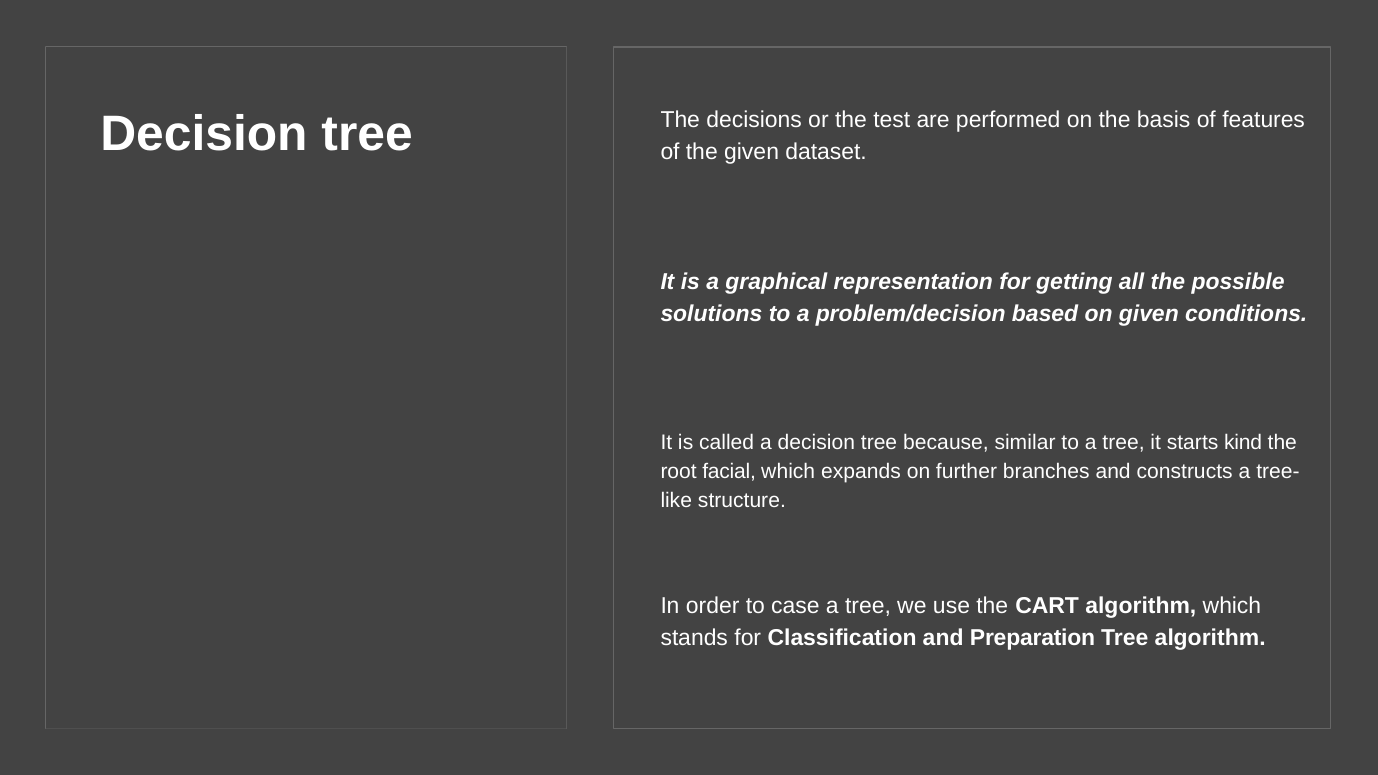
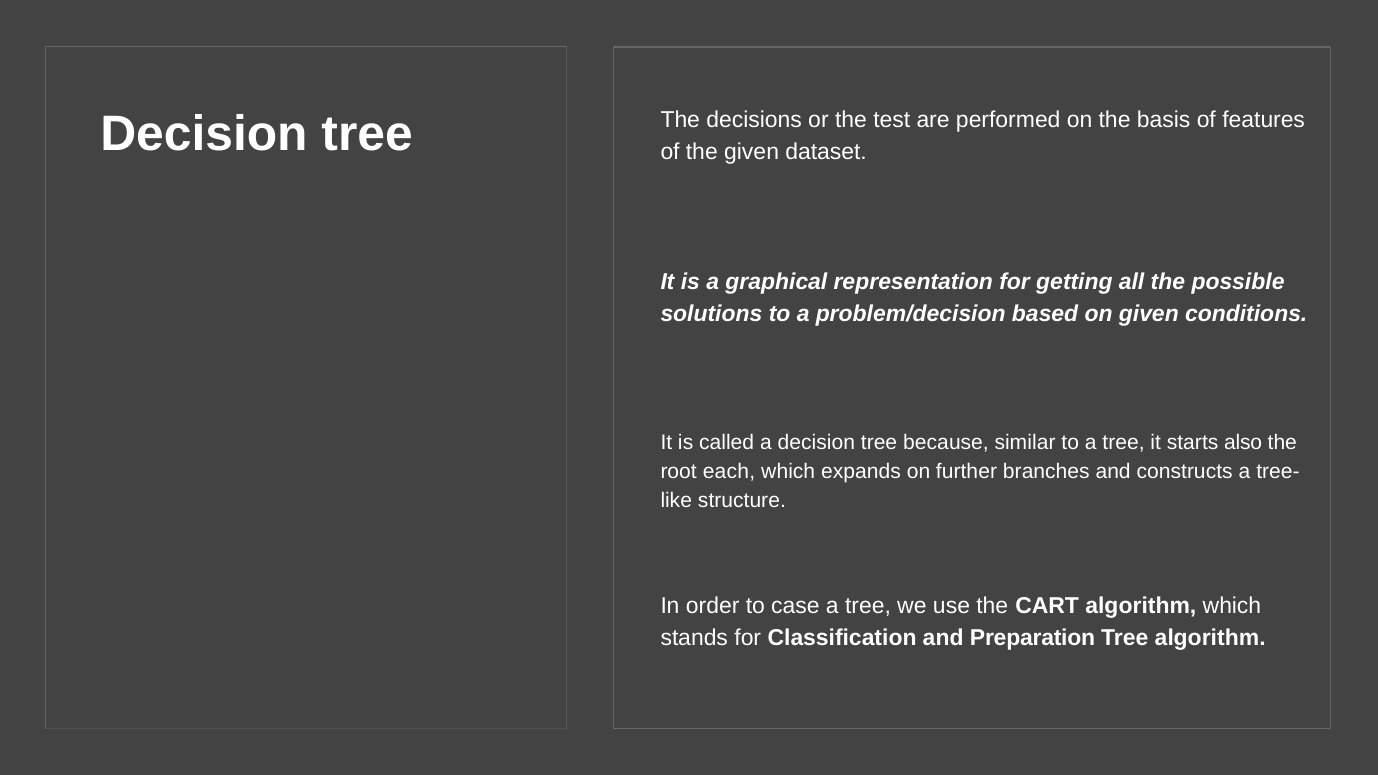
kind: kind -> also
facial: facial -> each
